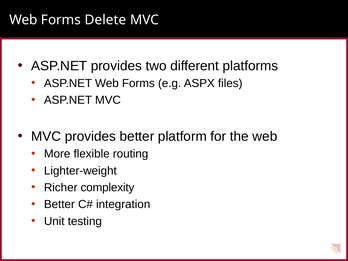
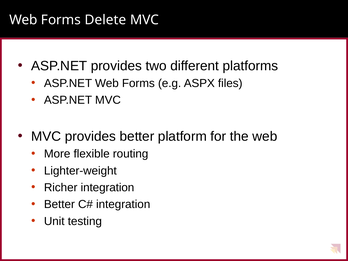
Richer complexity: complexity -> integration
